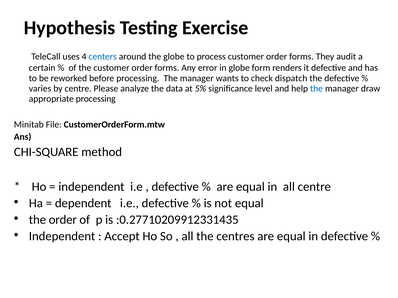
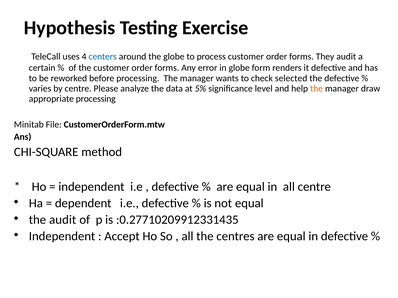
dispatch: dispatch -> selected
the at (317, 89) colour: blue -> orange
the order: order -> audit
